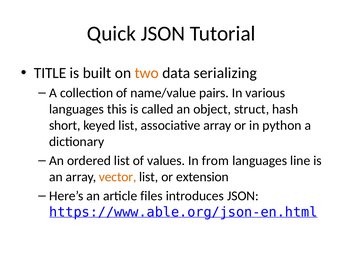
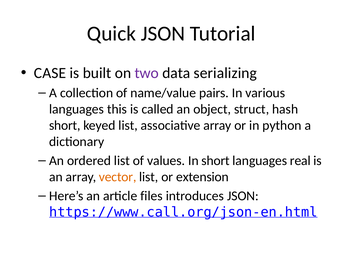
TITLE: TITLE -> CASE
two colour: orange -> purple
In from: from -> short
line: line -> real
https://www.able.org/json-en.html: https://www.able.org/json-en.html -> https://www.call.org/json-en.html
